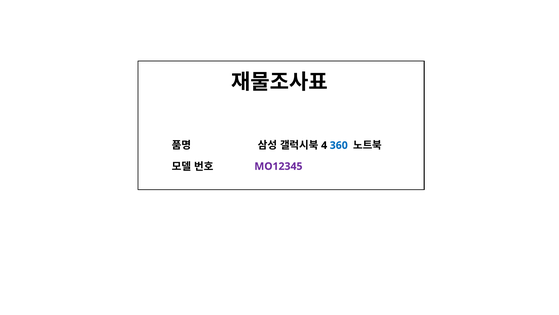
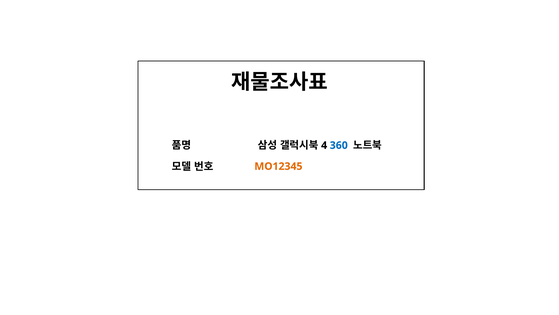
MO12345 colour: purple -> orange
